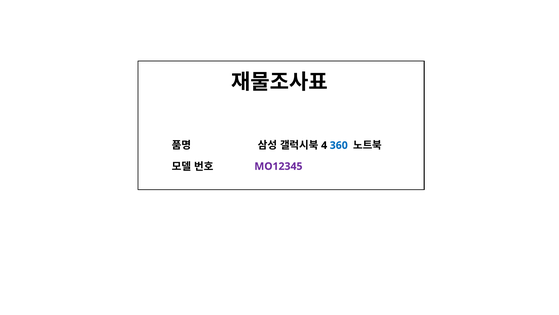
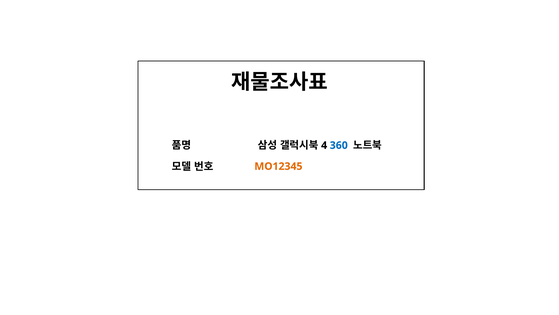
MO12345 colour: purple -> orange
